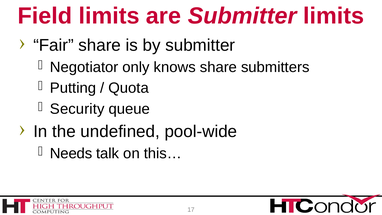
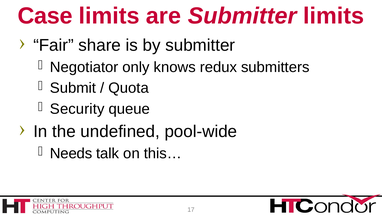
Field: Field -> Case
knows share: share -> redux
Putting: Putting -> Submit
